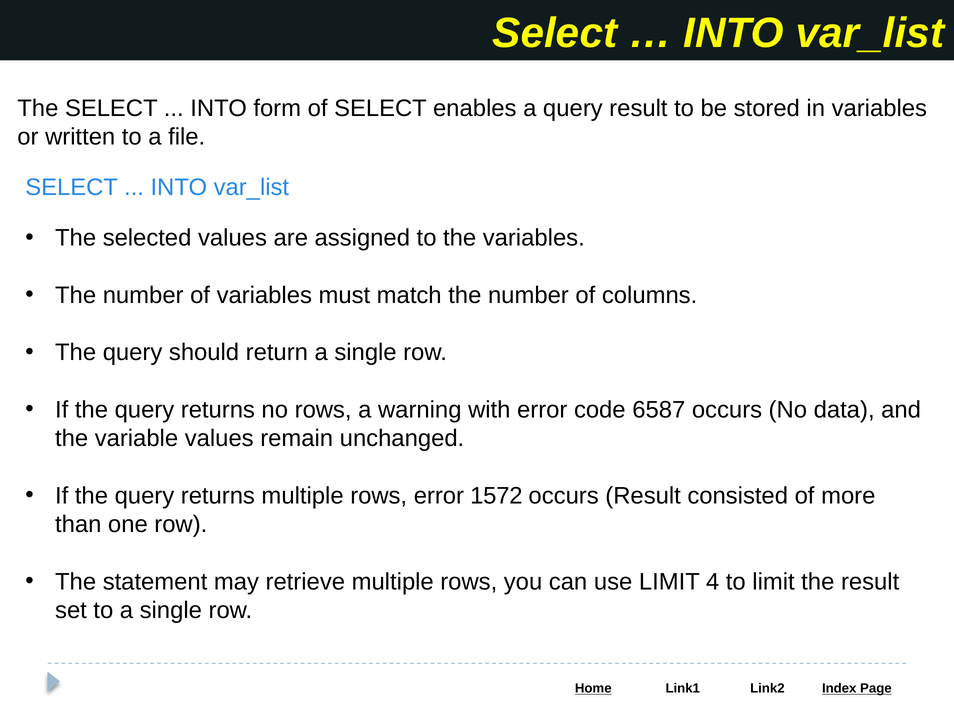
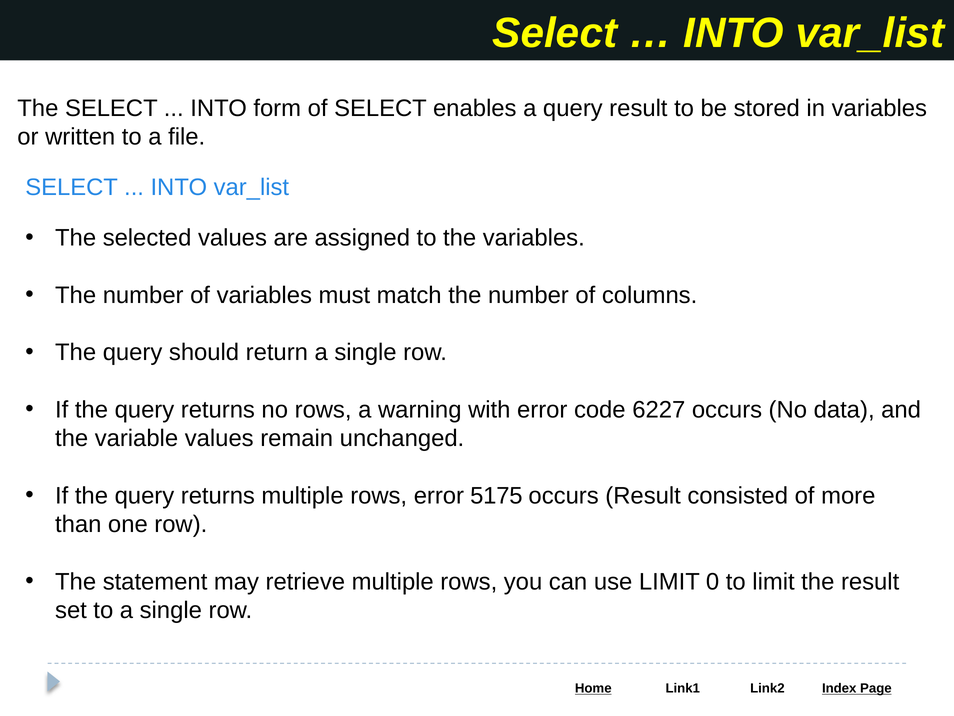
6587: 6587 -> 6227
1572: 1572 -> 5175
4: 4 -> 0
